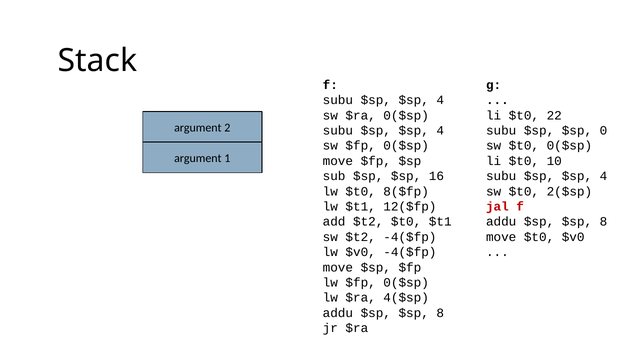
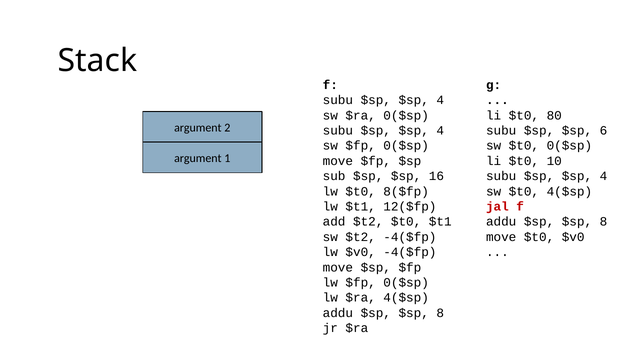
22: 22 -> 80
0: 0 -> 6
$t0 2($sp: 2($sp -> 4($sp
